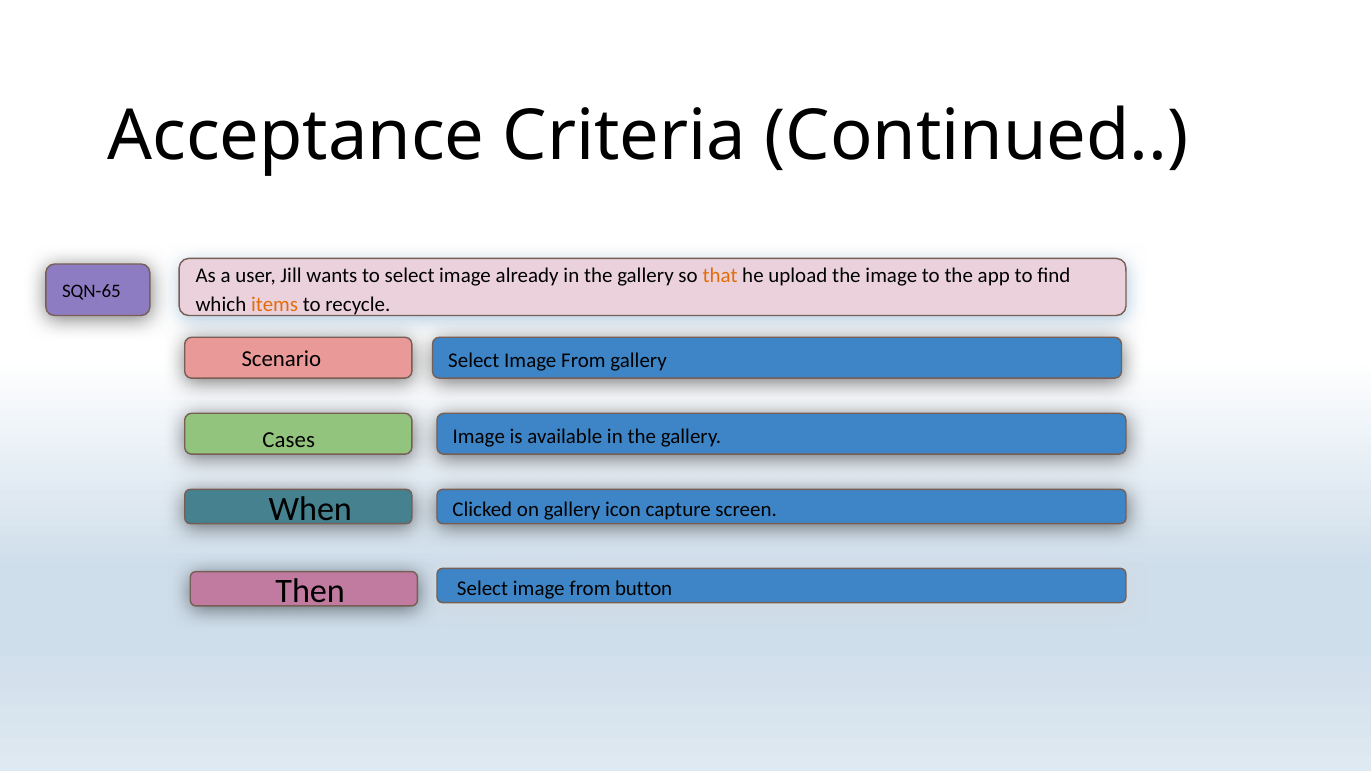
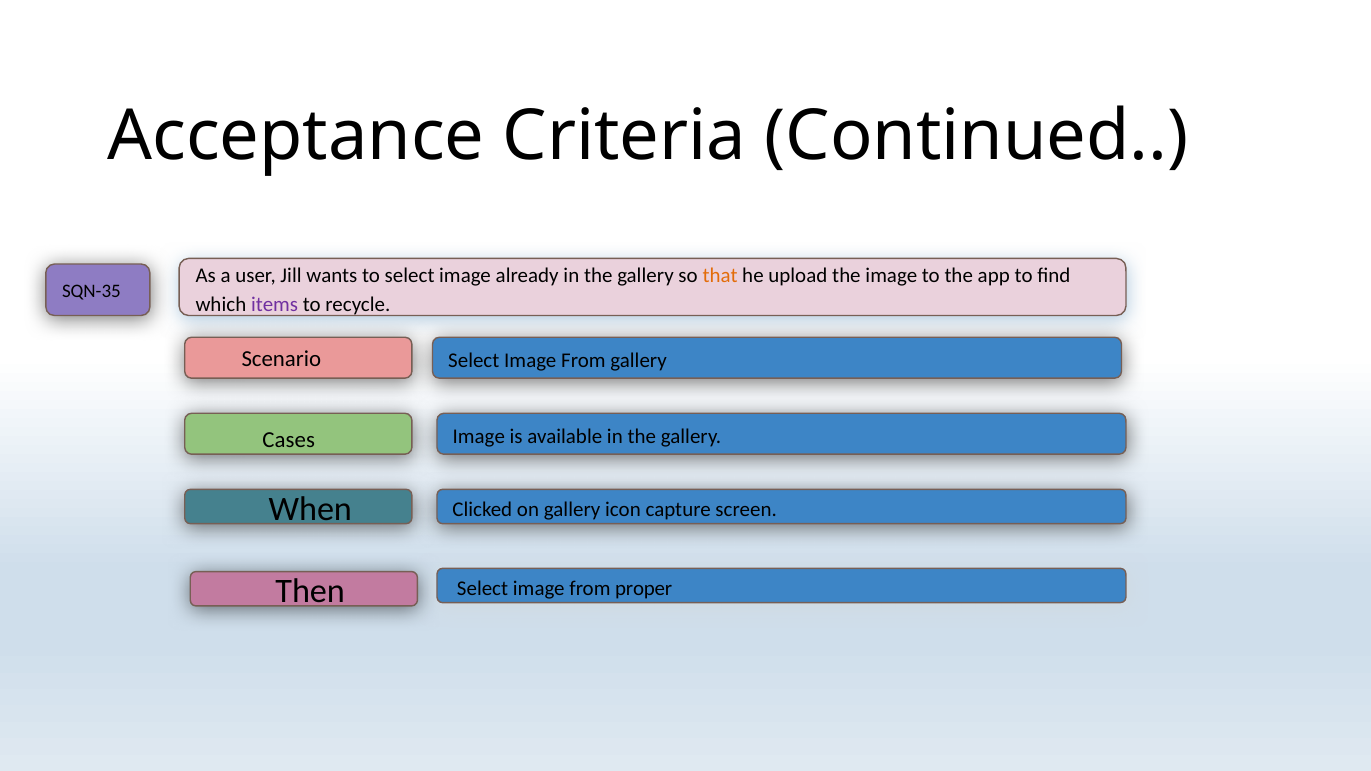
SQN-65: SQN-65 -> SQN-35
items colour: orange -> purple
button: button -> proper
